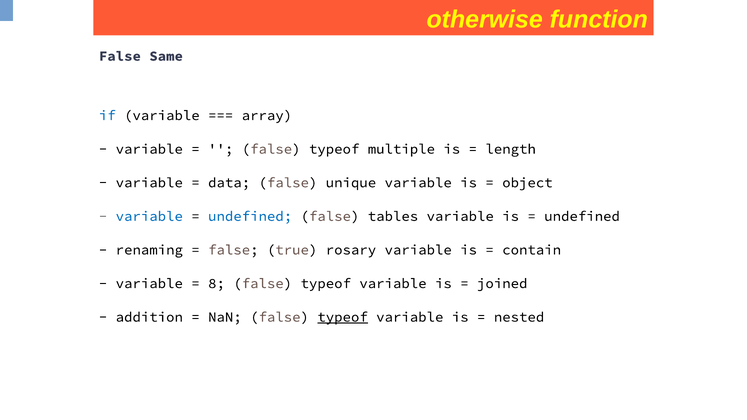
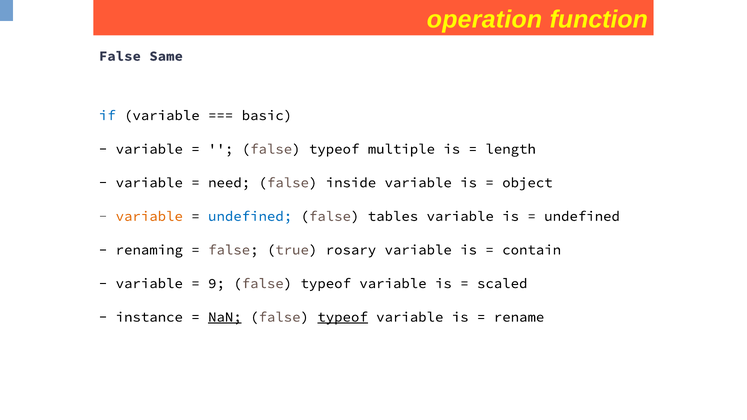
otherwise: otherwise -> operation
array: array -> basic
data: data -> need
unique: unique -> inside
variable at (149, 216) colour: blue -> orange
8: 8 -> 9
joined: joined -> scaled
addition: addition -> instance
NaN underline: none -> present
nested: nested -> rename
